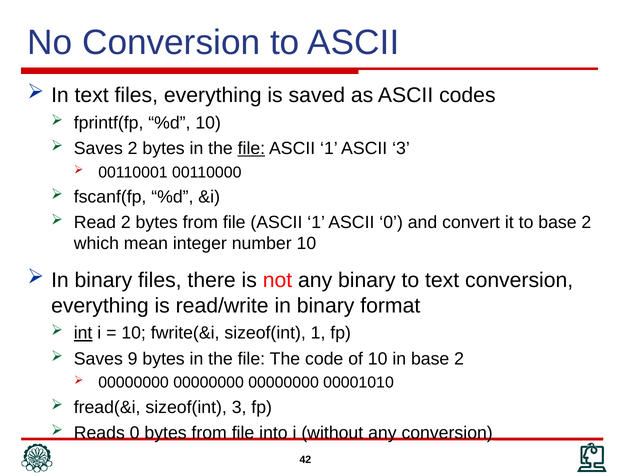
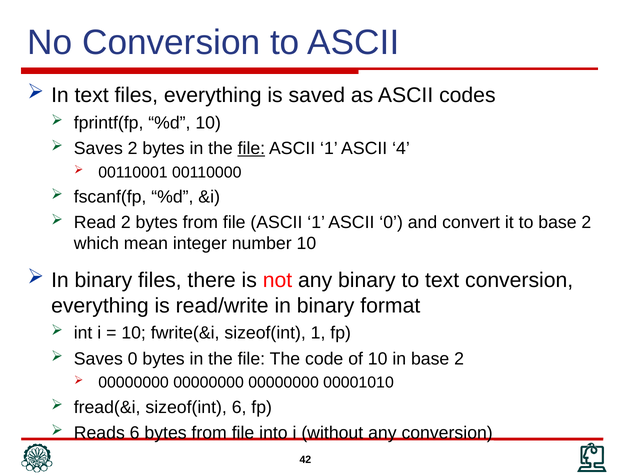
ASCII 3: 3 -> 4
int underline: present -> none
Saves 9: 9 -> 0
sizeof(int 3: 3 -> 6
Reads 0: 0 -> 6
